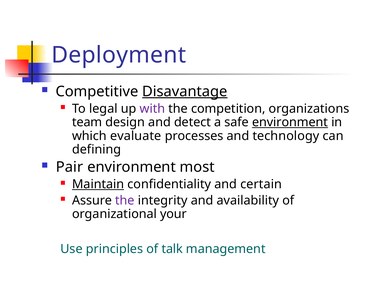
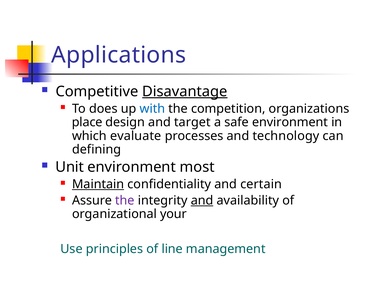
Deployment: Deployment -> Applications
legal: legal -> does
with colour: purple -> blue
team: team -> place
detect: detect -> target
environment at (290, 122) underline: present -> none
Pair: Pair -> Unit
and at (202, 200) underline: none -> present
talk: talk -> line
